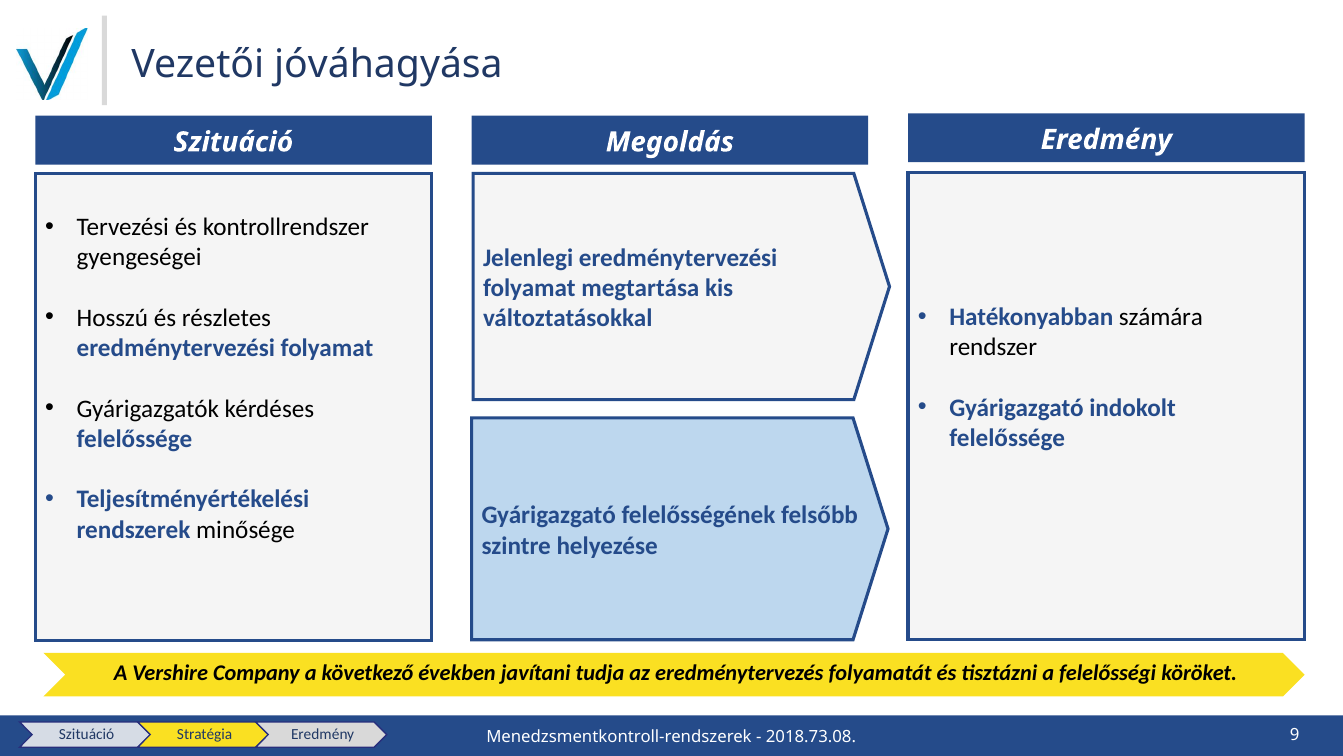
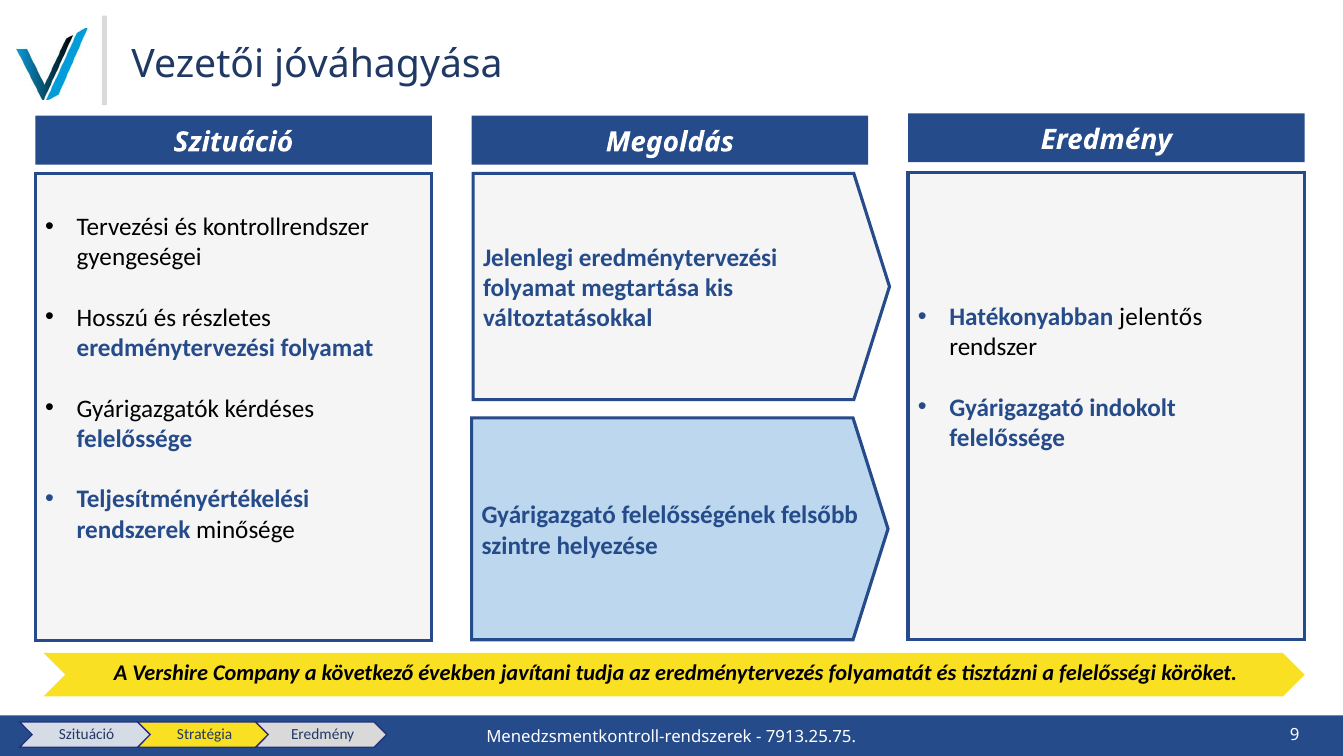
számára: számára -> jelentős
2018.73.08: 2018.73.08 -> 7913.25.75
